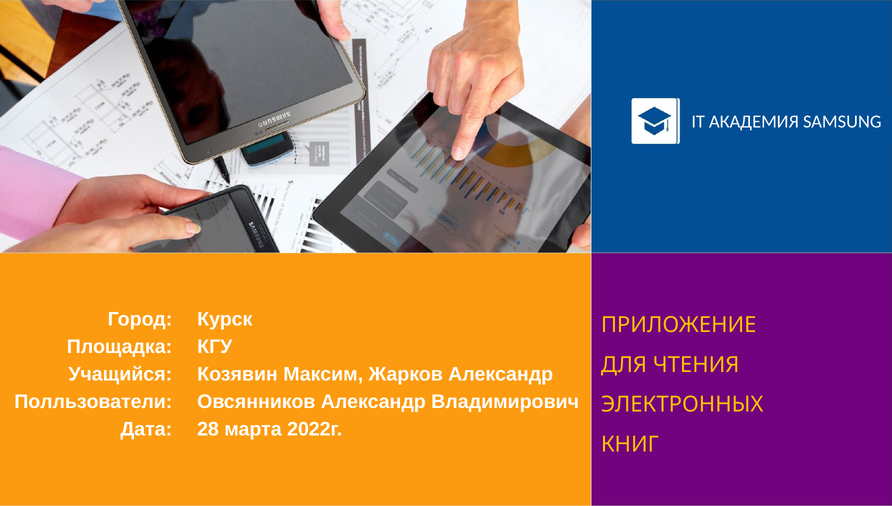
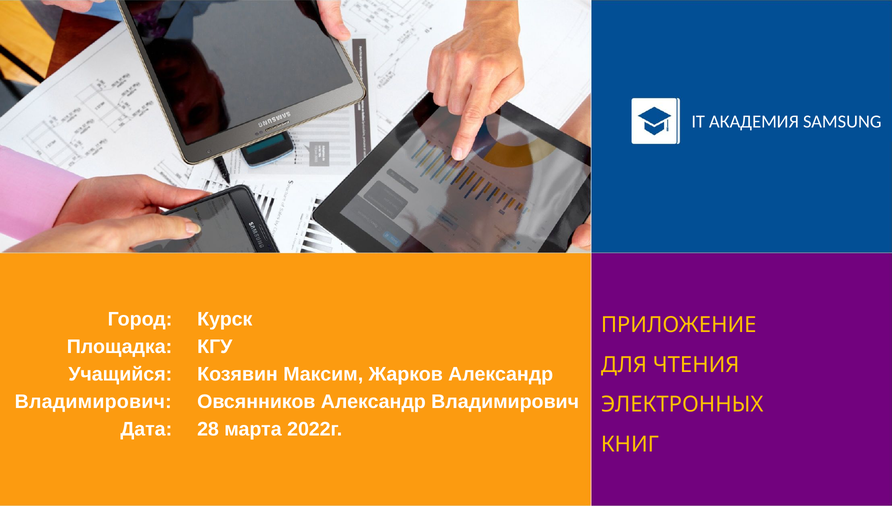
Полльзователи at (93, 402): Полльзователи -> Владимирович
